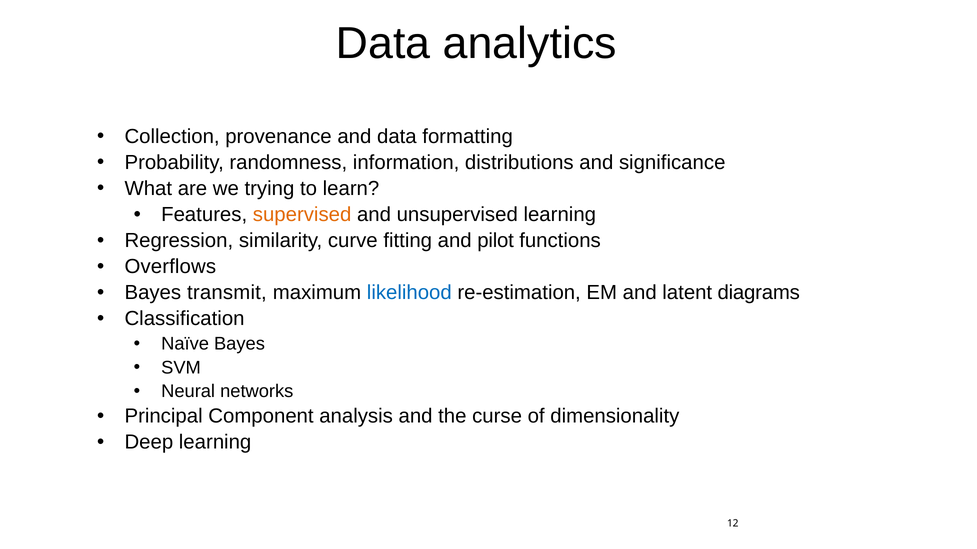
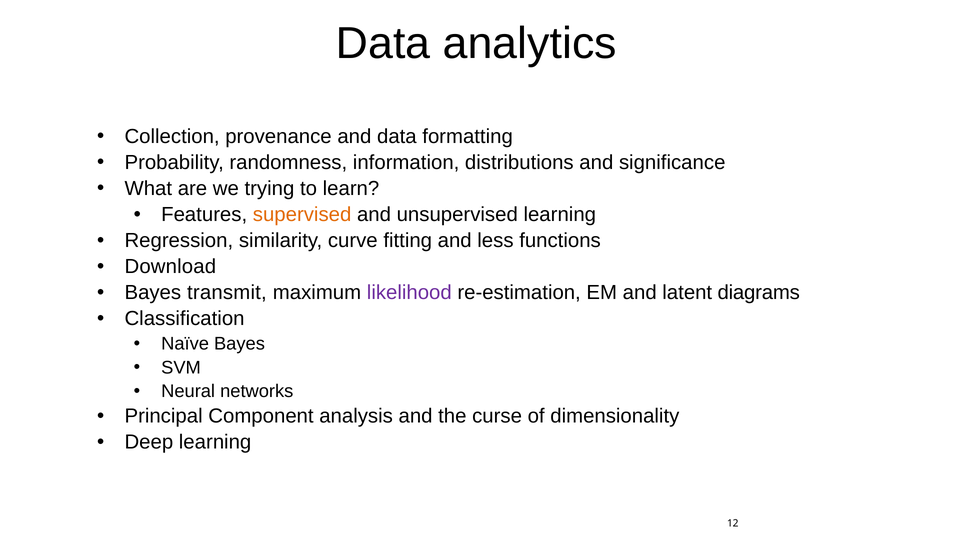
pilot: pilot -> less
Overflows: Overflows -> Download
likelihood colour: blue -> purple
